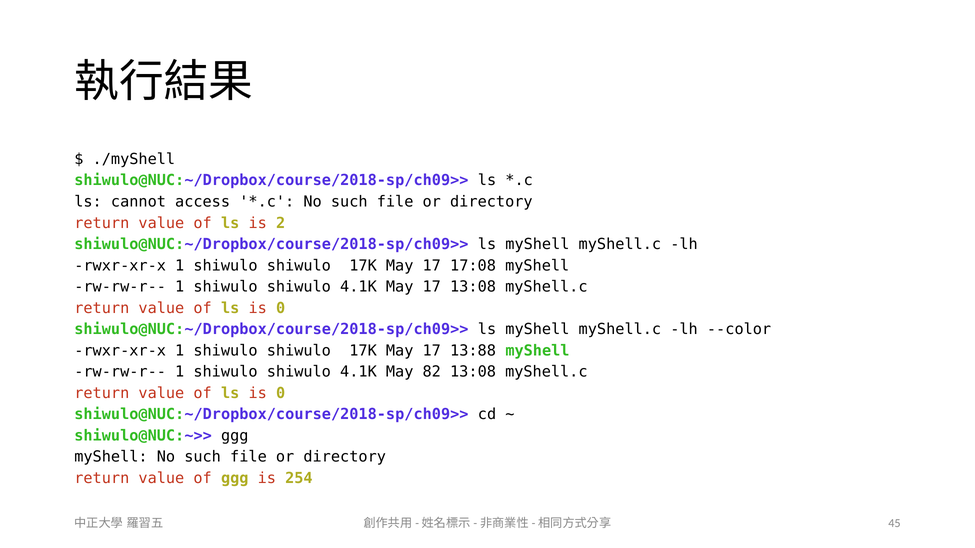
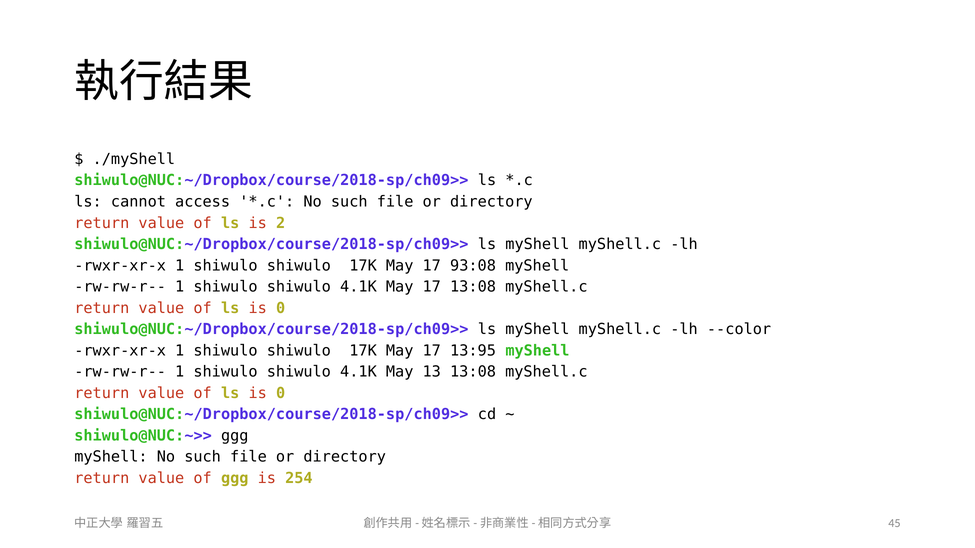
17:08: 17:08 -> 93:08
13:88: 13:88 -> 13:95
82: 82 -> 13
